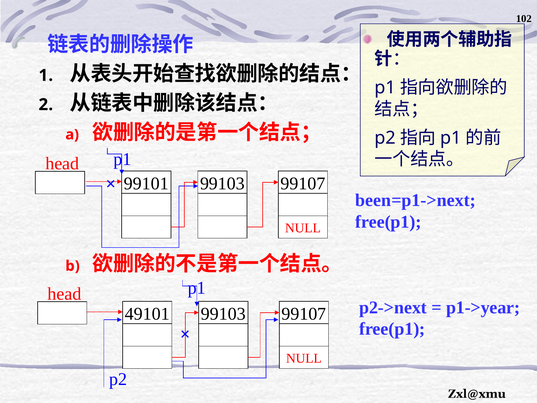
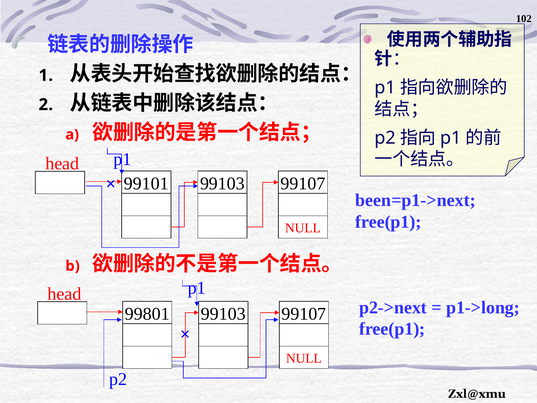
p1->year: p1->year -> p1->long
49101: 49101 -> 99801
